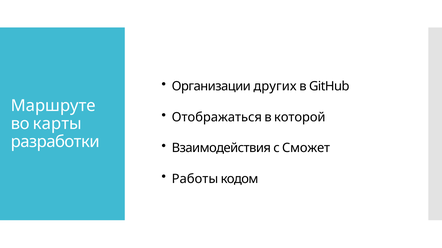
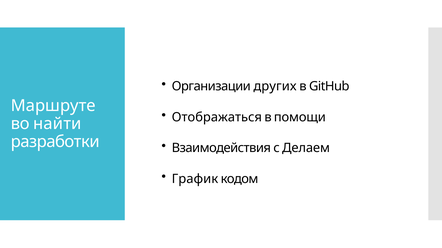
которой: которой -> помощи
карты: карты -> найти
Сможет: Сможет -> Делаем
Работы: Работы -> График
